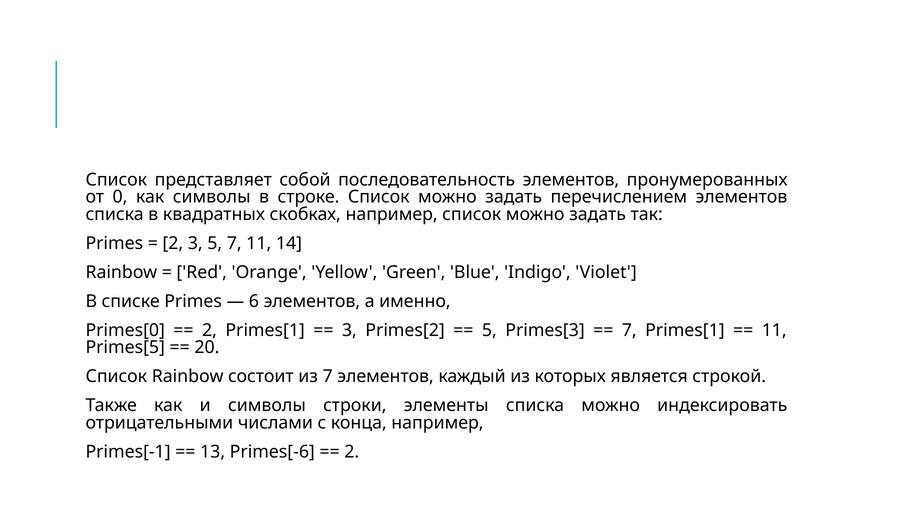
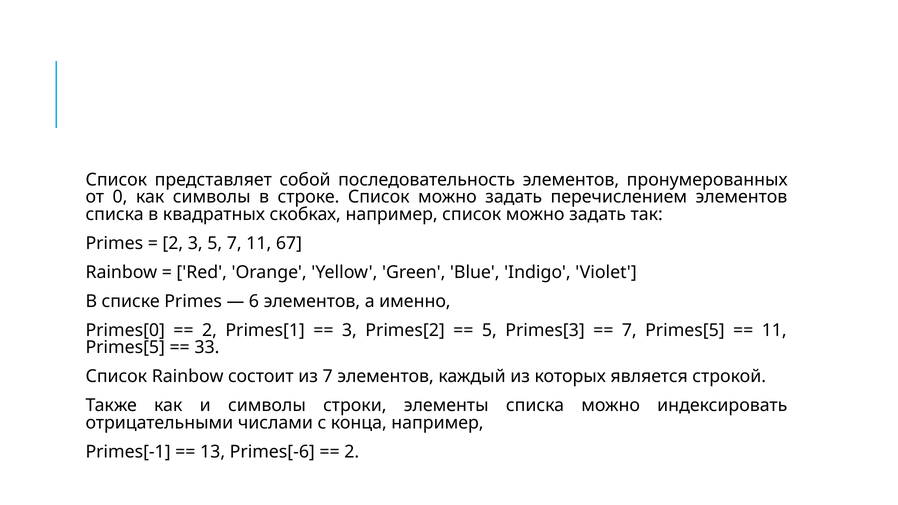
14: 14 -> 67
7 Primes[1: Primes[1 -> Primes[5
20: 20 -> 33
